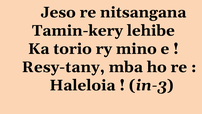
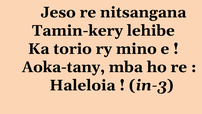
Resy-tany: Resy-tany -> Aoka-tany
